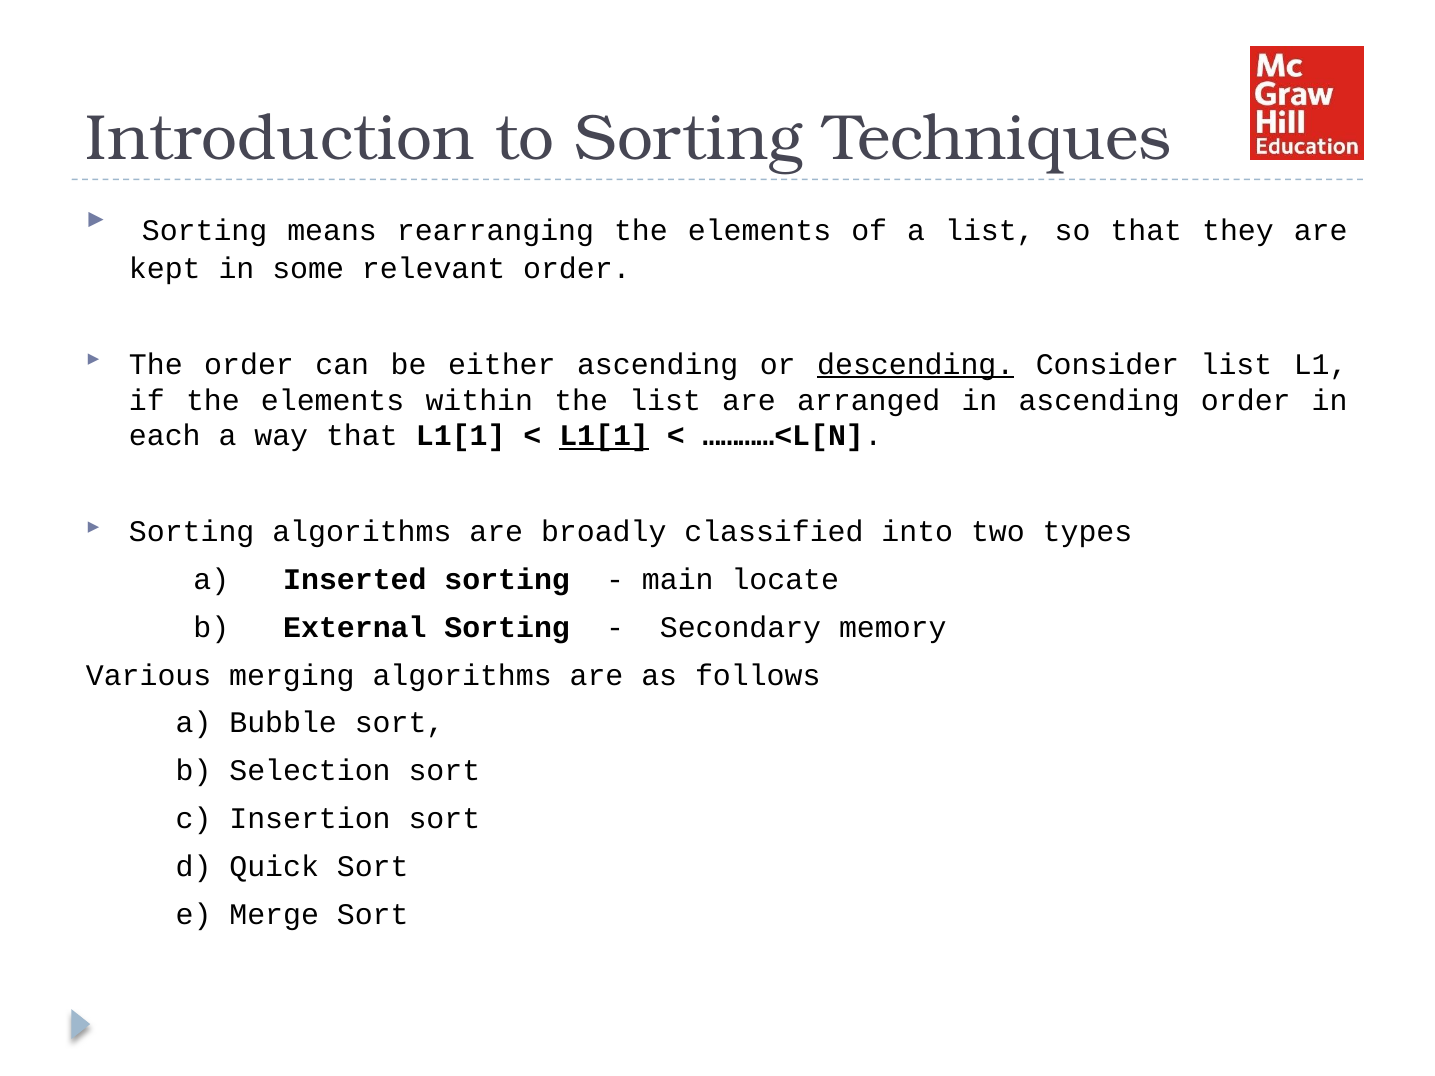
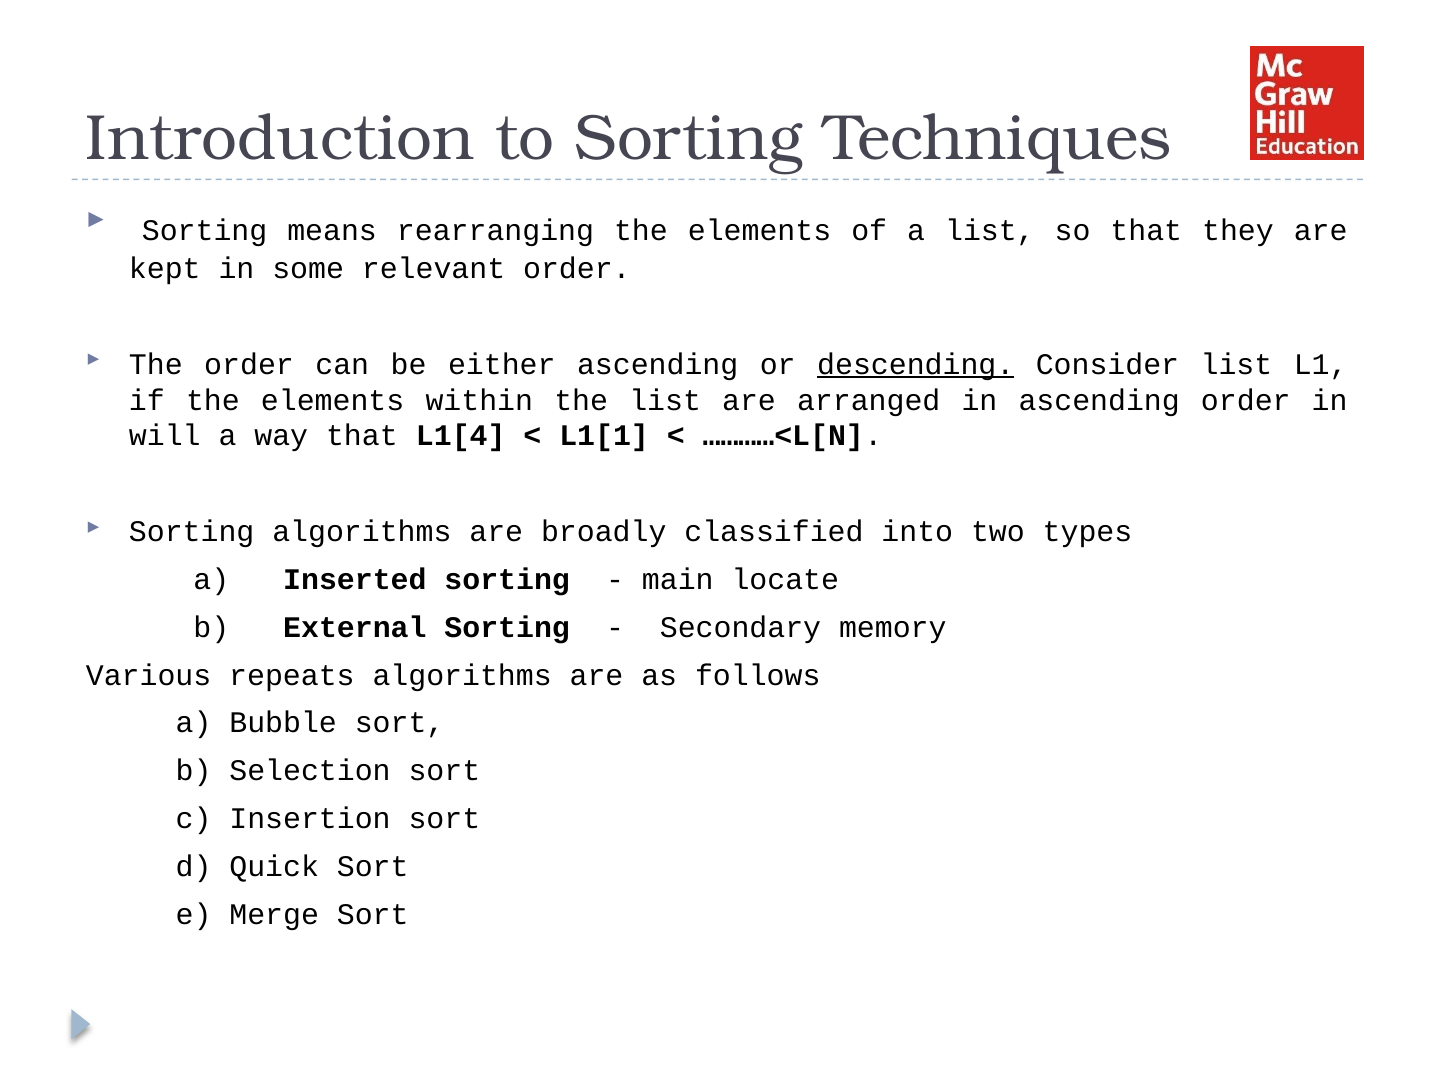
each: each -> will
that L1[1: L1[1 -> L1[4
L1[1 at (604, 436) underline: present -> none
merging: merging -> repeats
